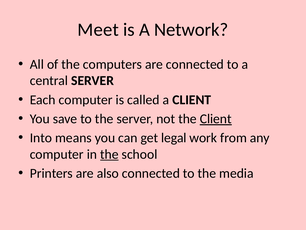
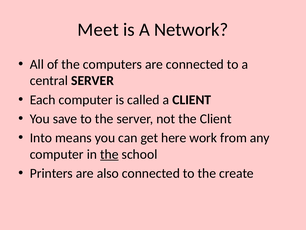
Client at (216, 119) underline: present -> none
legal: legal -> here
media: media -> create
